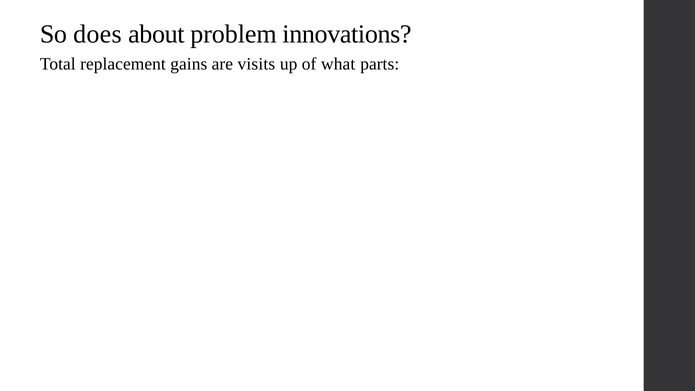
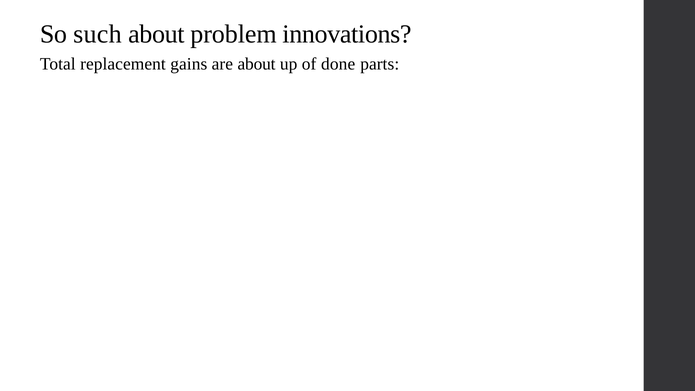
does: does -> such
are visits: visits -> about
what: what -> done
